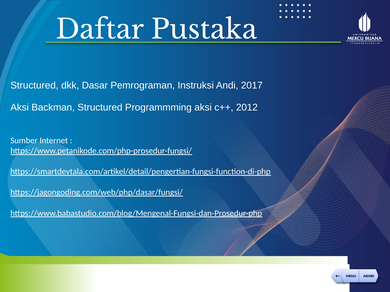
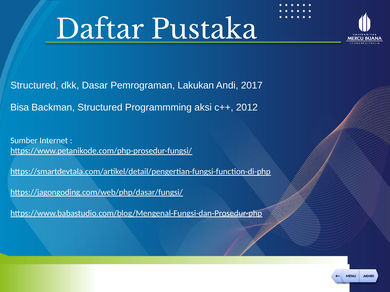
Instruksi: Instruksi -> Lakukan
Aksi at (20, 108): Aksi -> Bisa
